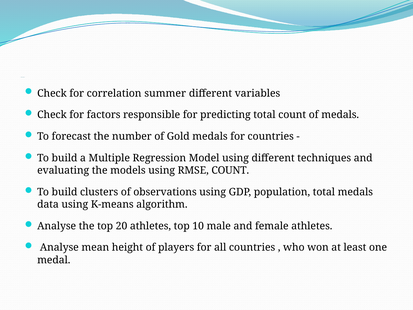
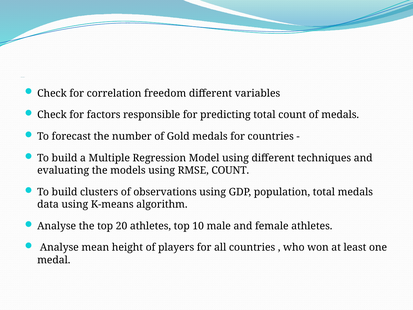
summer: summer -> freedom
